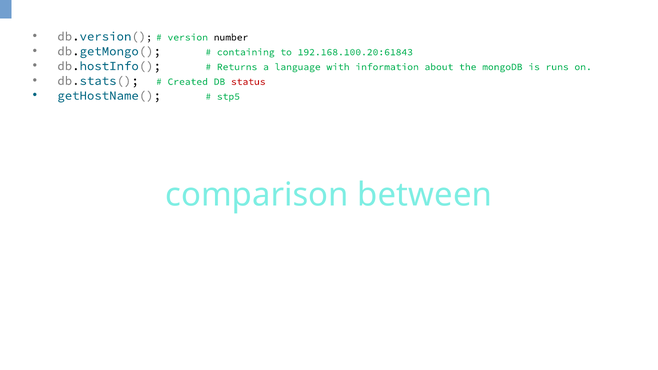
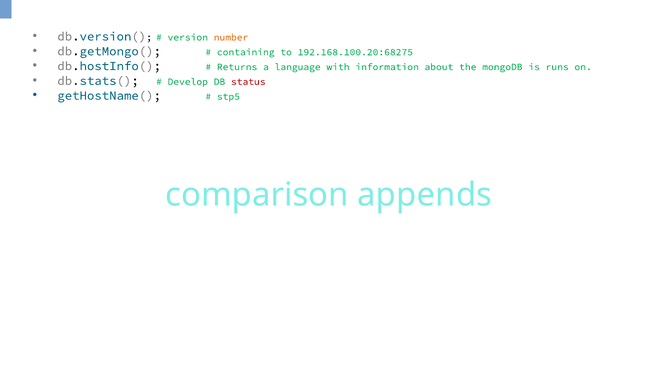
number colour: black -> orange
192.168.100.20:61843: 192.168.100.20:61843 -> 192.168.100.20:68275
Created: Created -> Develop
between: between -> appends
